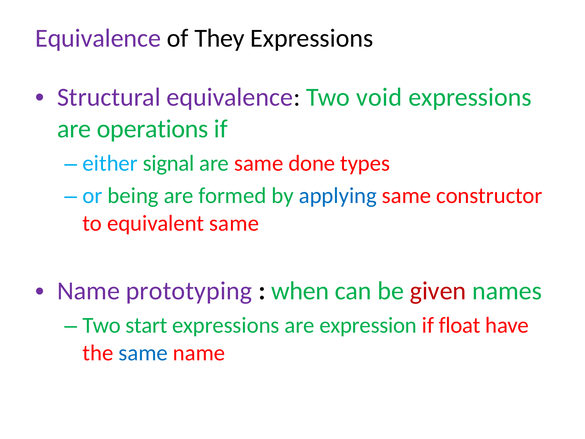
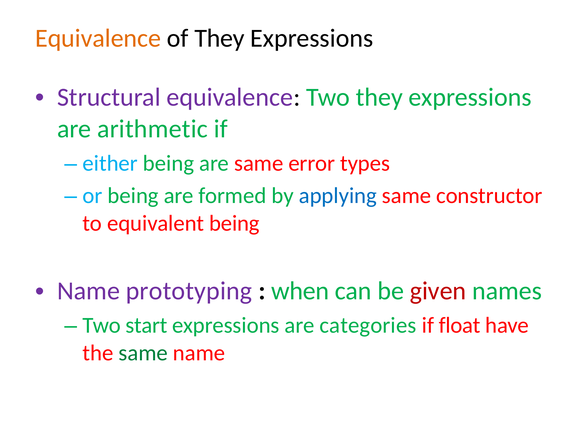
Equivalence at (98, 38) colour: purple -> orange
Two void: void -> they
operations: operations -> arithmetic
either signal: signal -> being
done: done -> error
equivalent same: same -> being
expression: expression -> categories
same at (143, 353) colour: blue -> green
